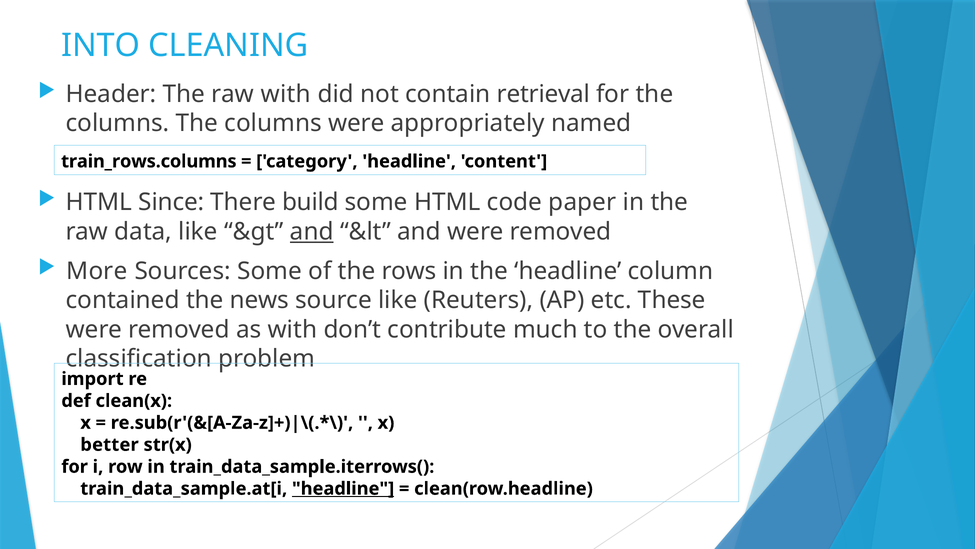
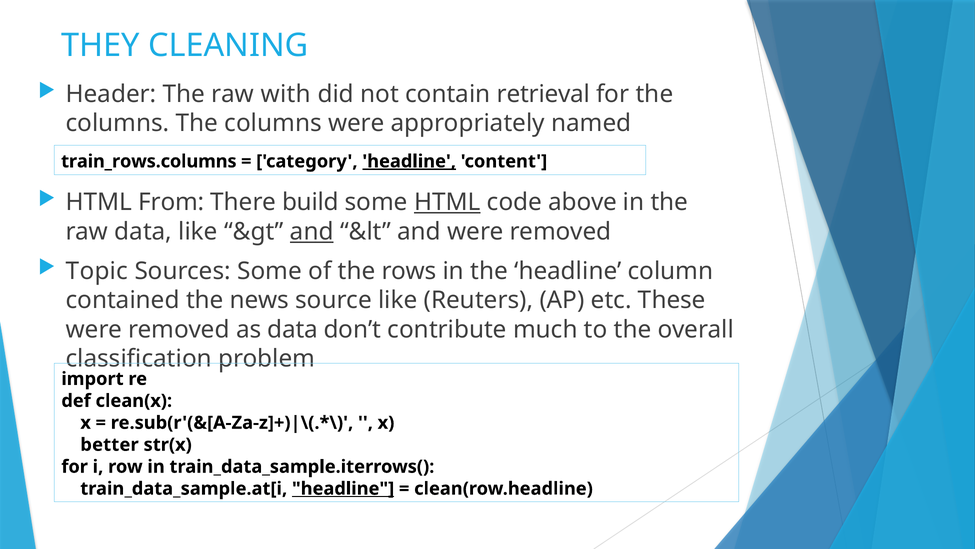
INTO: INTO -> THEY
headline at (409, 161) underline: none -> present
Since: Since -> From
HTML at (447, 202) underline: none -> present
paper: paper -> above
More: More -> Topic
as with: with -> data
